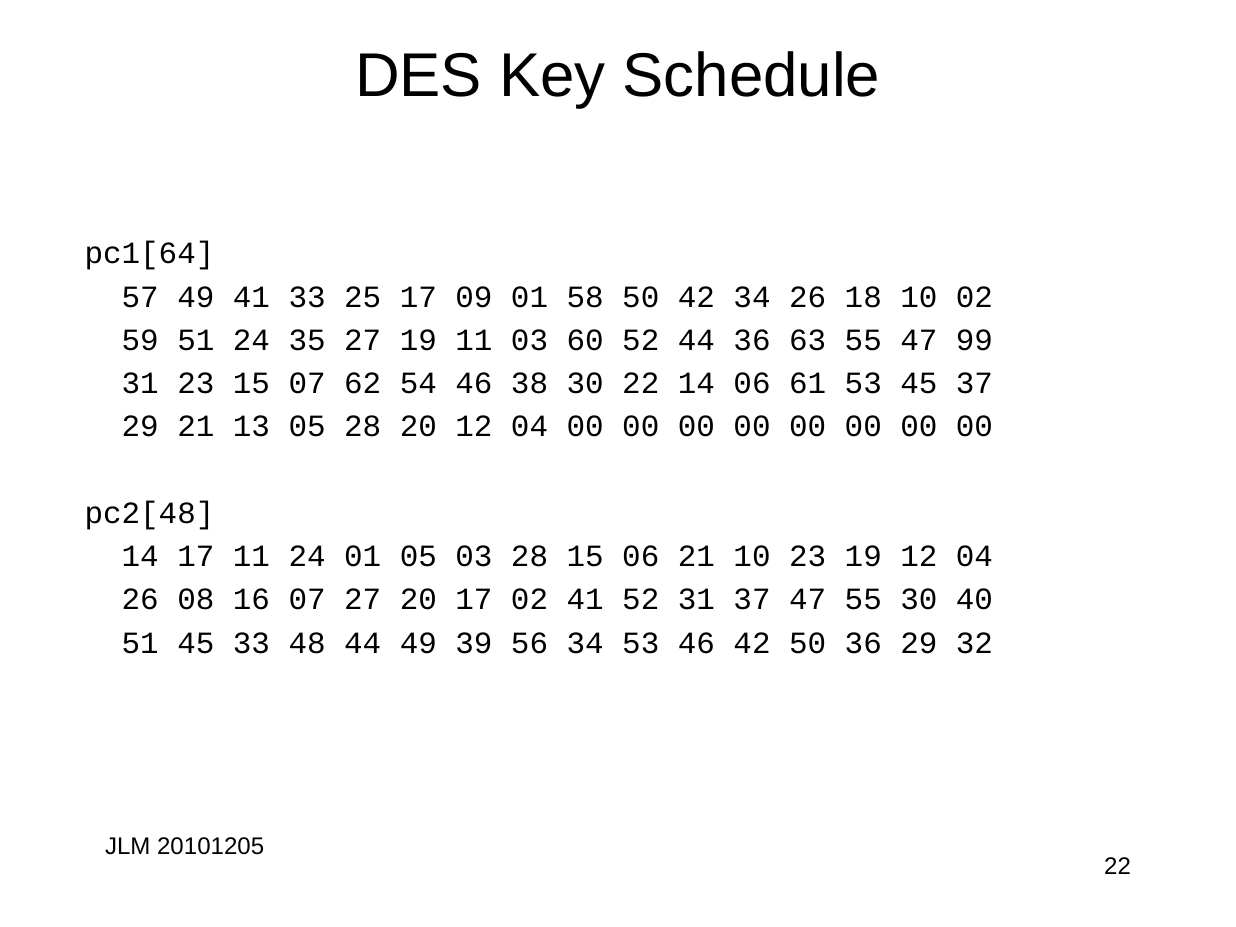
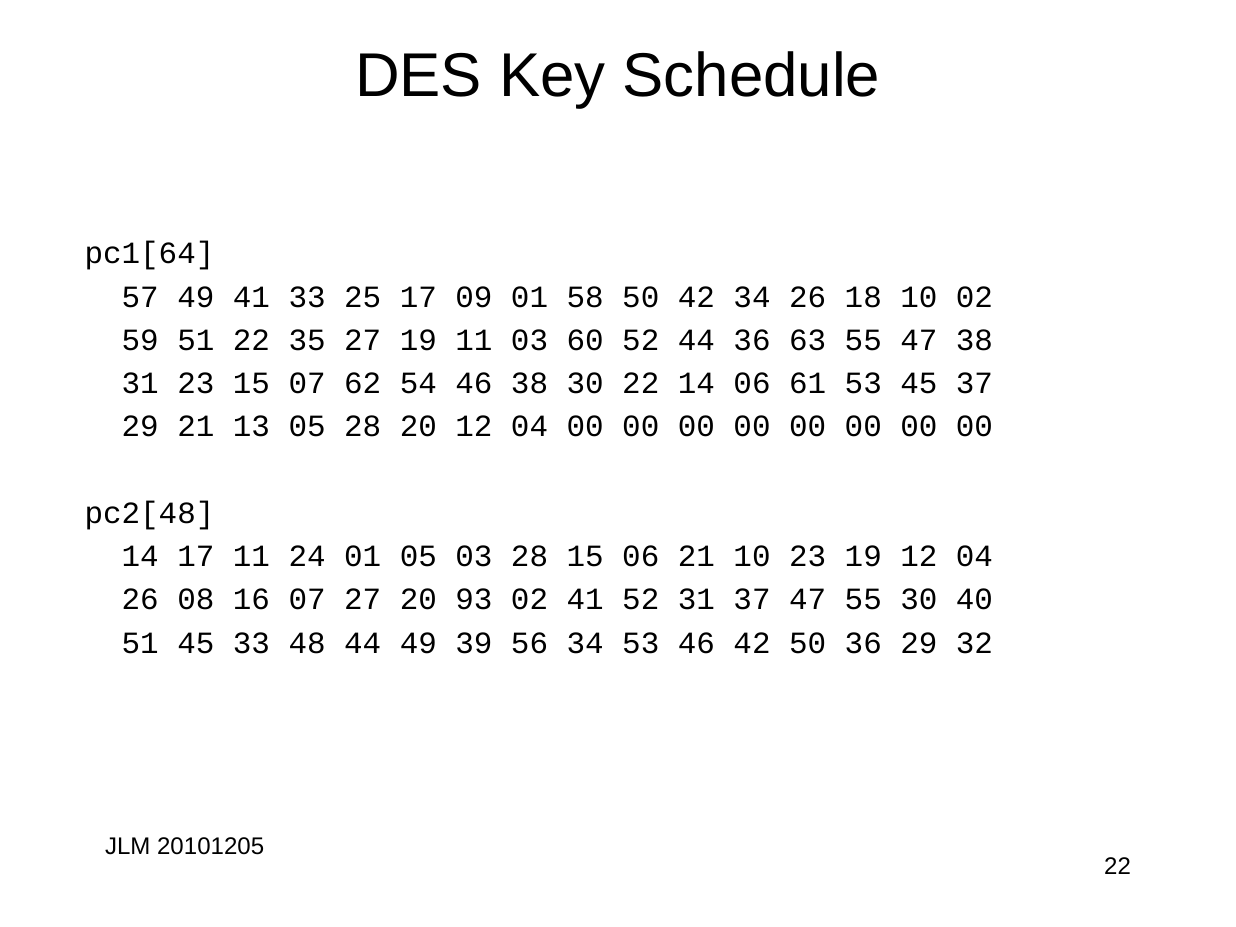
51 24: 24 -> 22
47 99: 99 -> 38
20 17: 17 -> 93
